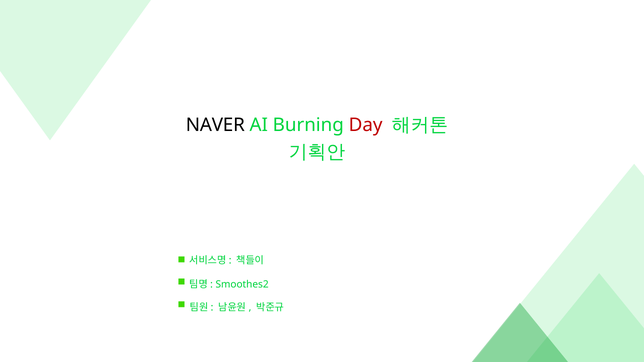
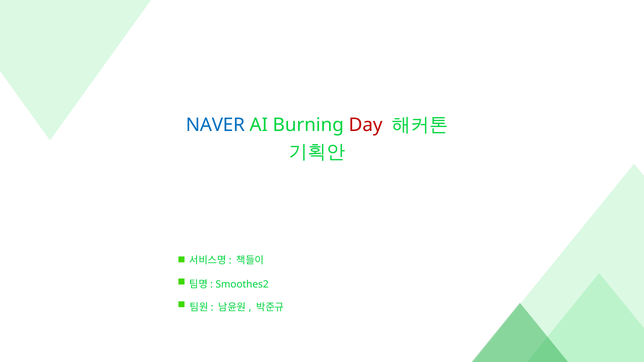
NAVER colour: black -> blue
